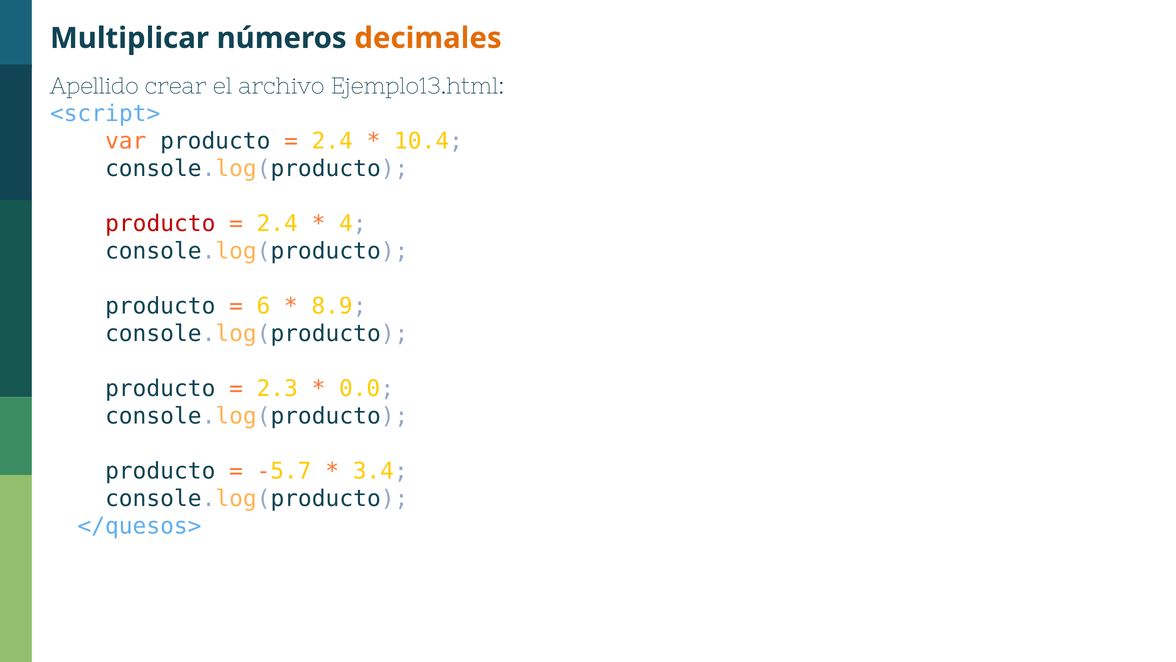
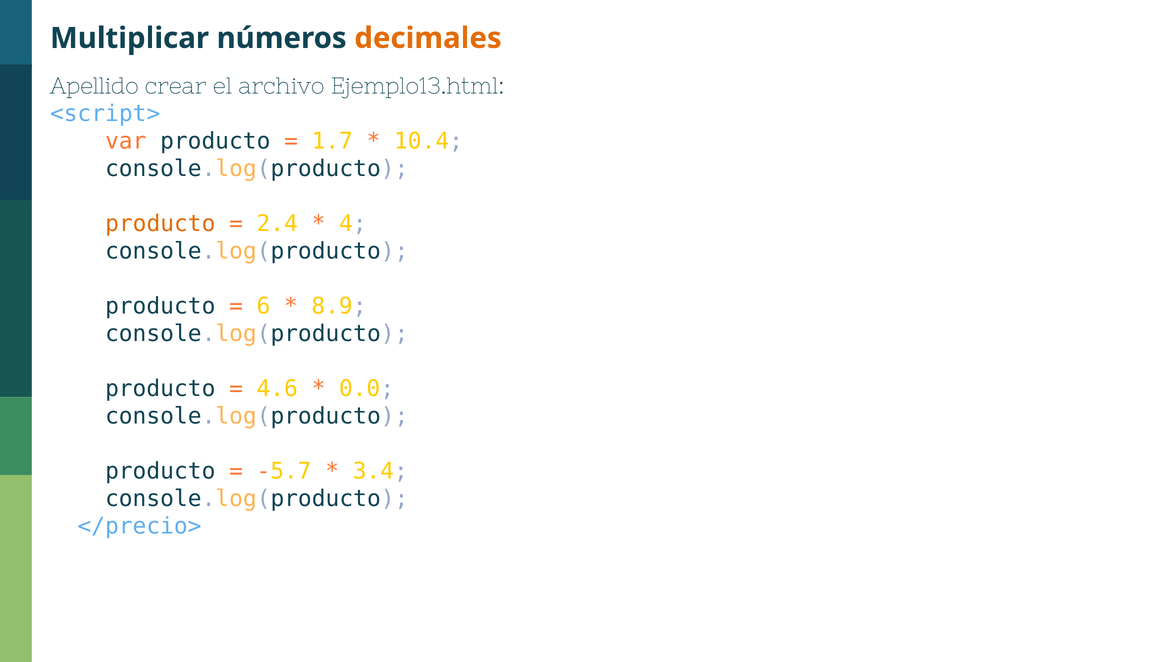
2.4 at (332, 141): 2.4 -> 1.7
producto at (160, 224) colour: red -> orange
2.3: 2.3 -> 4.6
</quesos>: </quesos> -> </precio>
